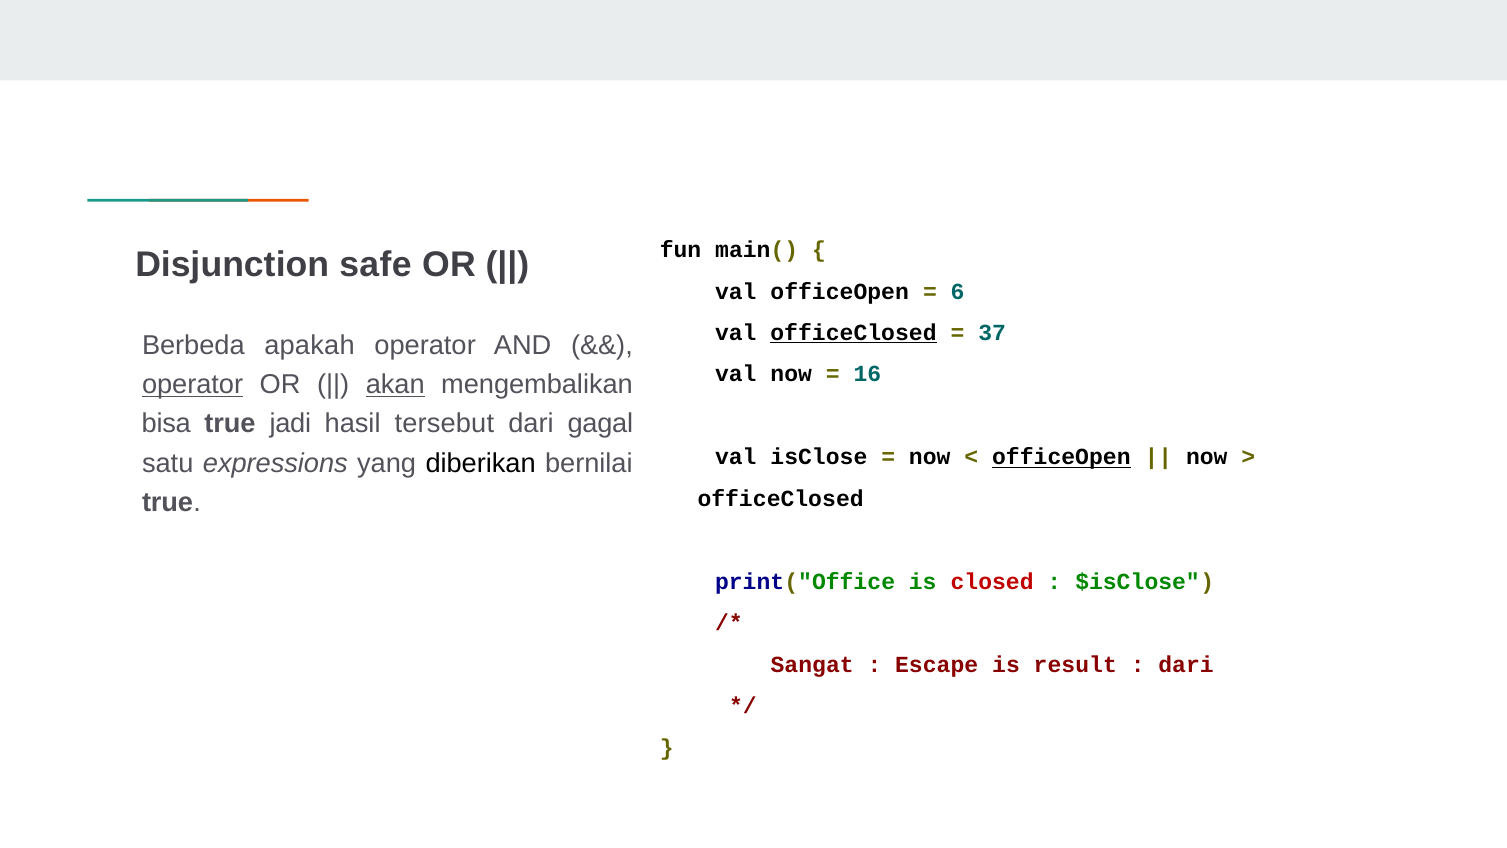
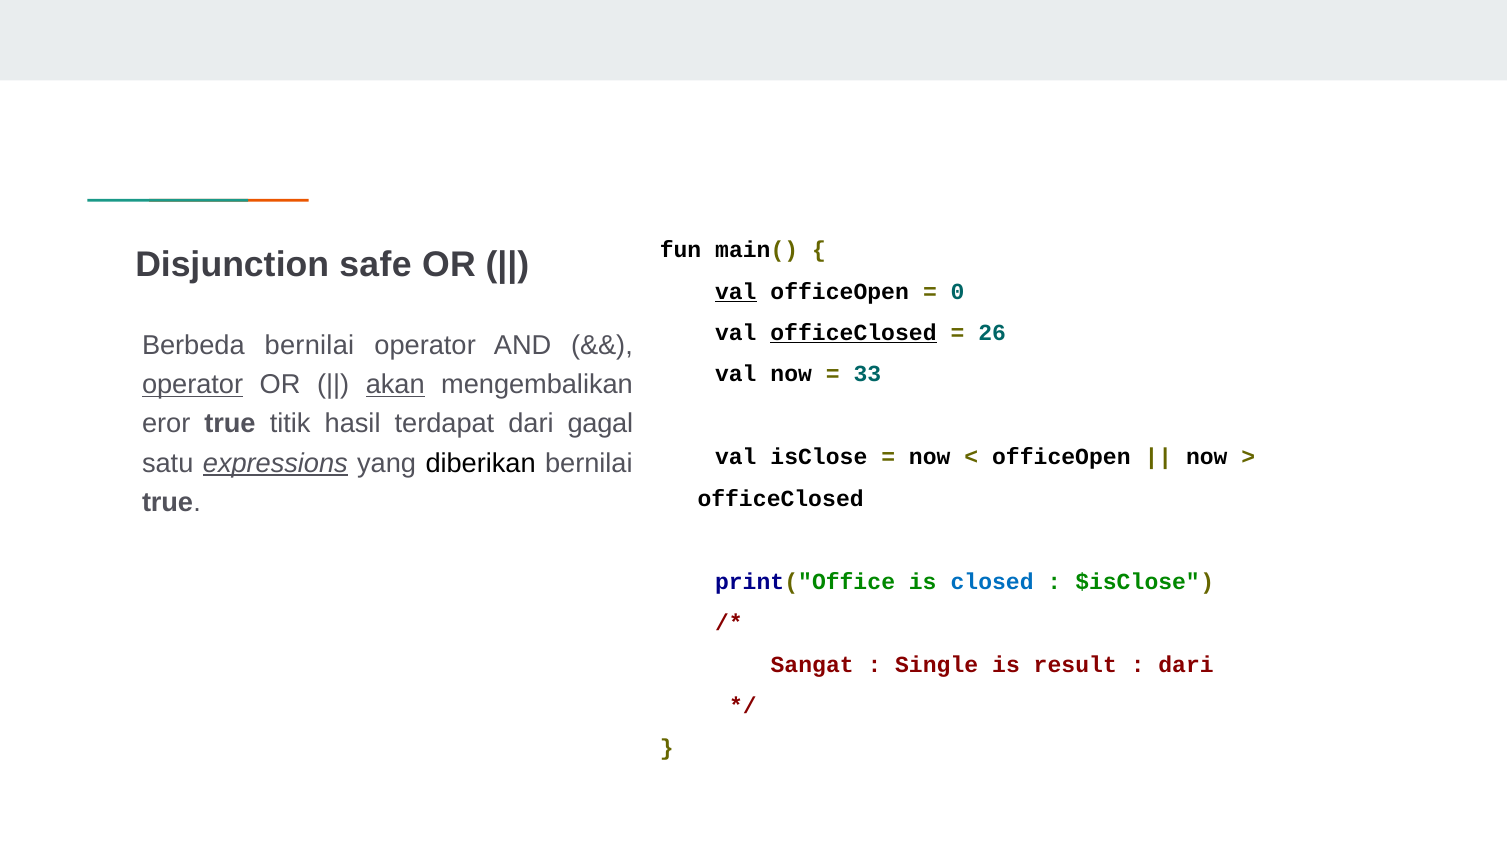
val at (736, 291) underline: none -> present
6: 6 -> 0
37: 37 -> 26
Berbeda apakah: apakah -> bernilai
16: 16 -> 33
bisa: bisa -> eror
jadi: jadi -> titik
tersebut: tersebut -> terdapat
officeOpen at (1061, 457) underline: present -> none
expressions underline: none -> present
closed colour: red -> blue
Escape: Escape -> Single
